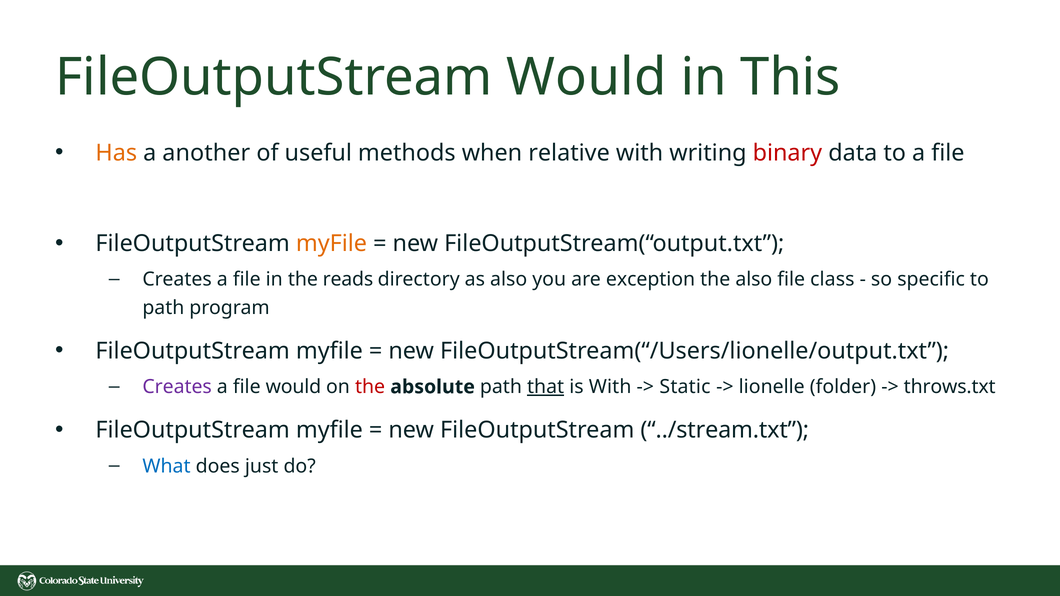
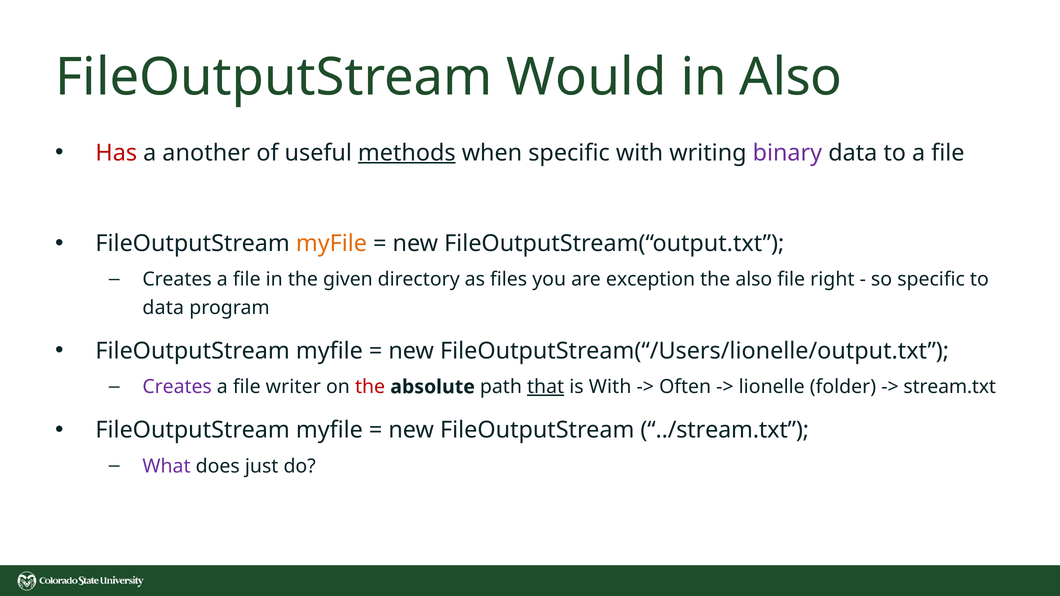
in This: This -> Also
Has colour: orange -> red
methods underline: none -> present
when relative: relative -> specific
binary colour: red -> purple
reads: reads -> given
as also: also -> files
class: class -> right
path at (163, 308): path -> data
file would: would -> writer
Static: Static -> Often
throws.txt: throws.txt -> stream.txt
What colour: blue -> purple
